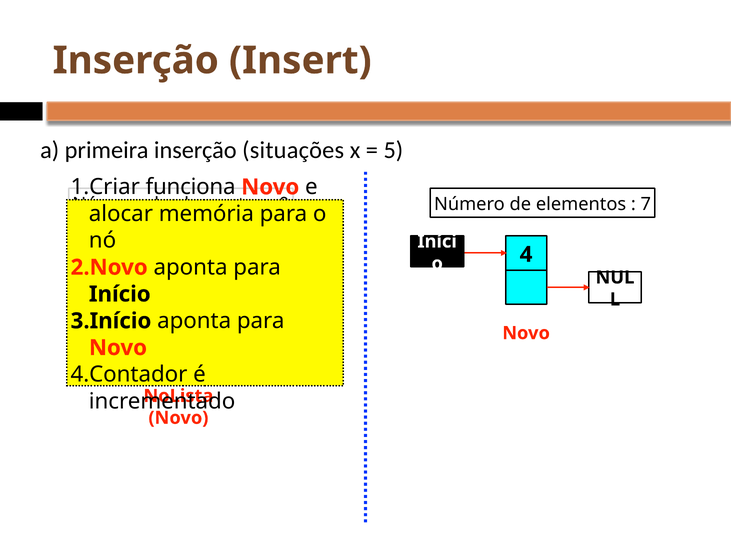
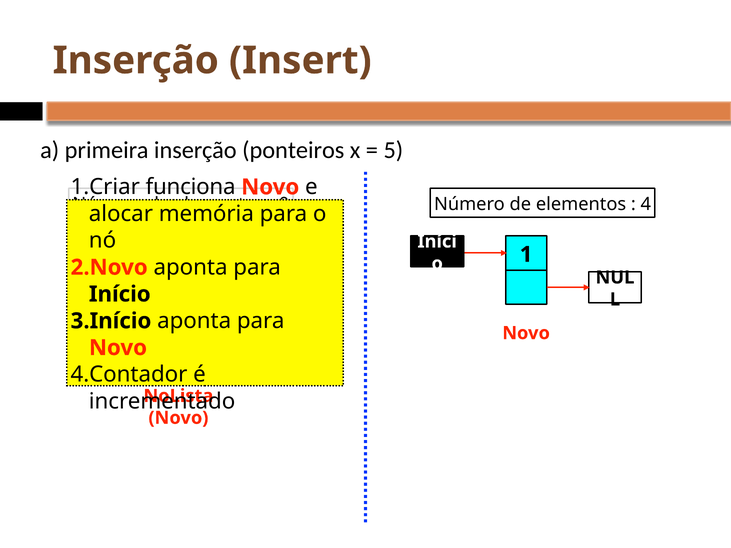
situações: situações -> ponteiros
7: 7 -> 4
4: 4 -> 1
